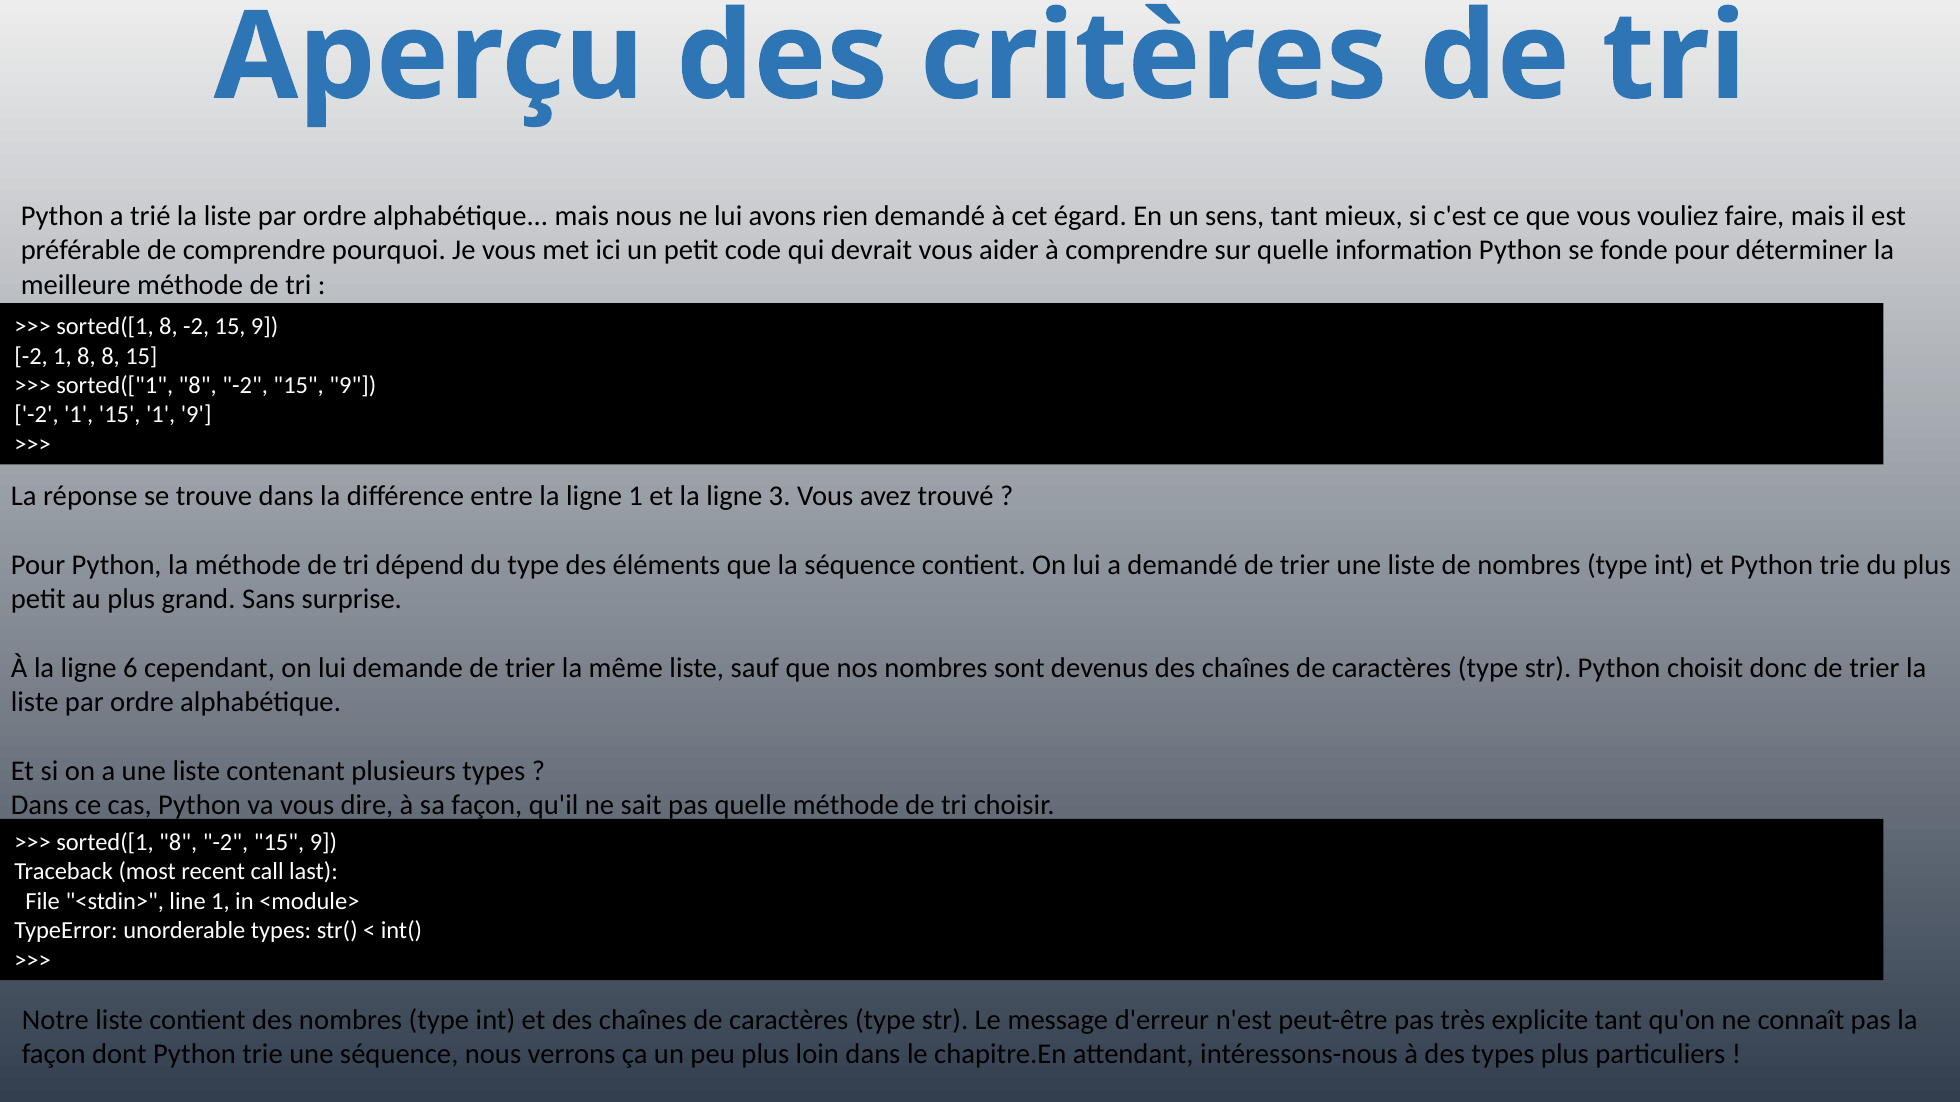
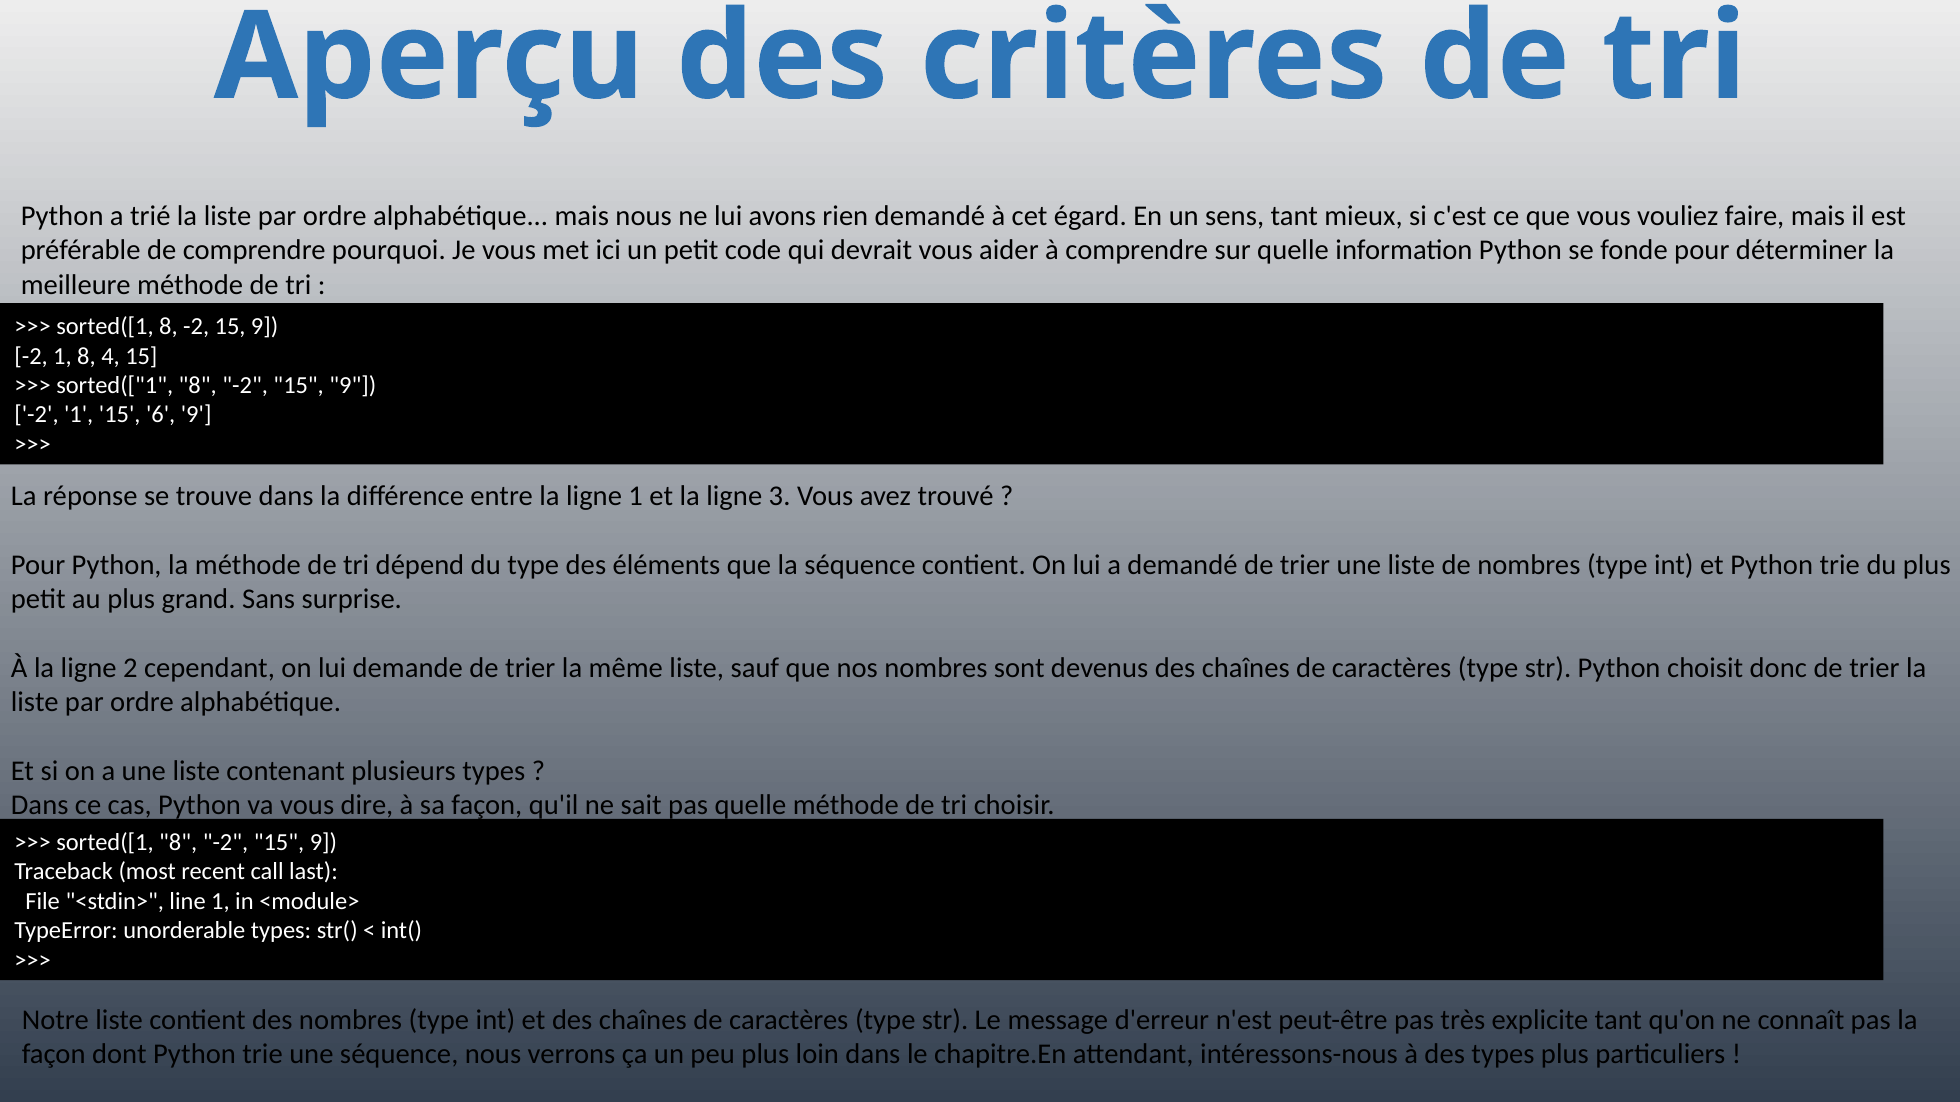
8 8: 8 -> 4
15 1: 1 -> 6
6: 6 -> 2
